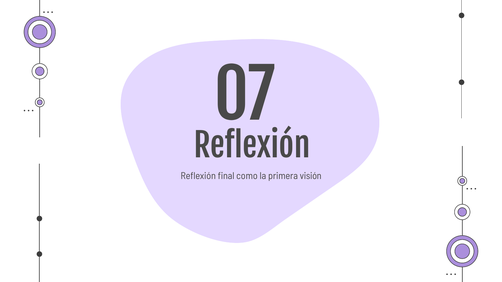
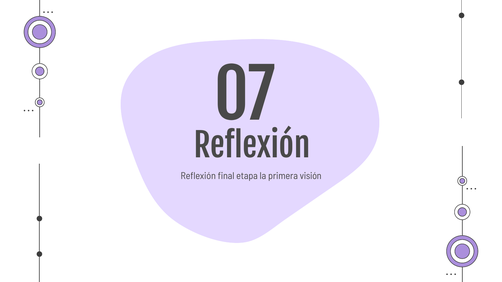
como: como -> etapa
